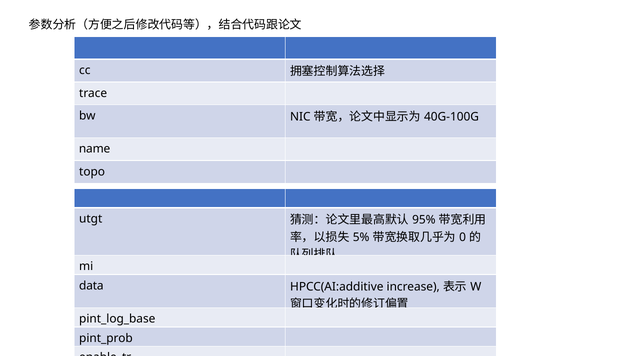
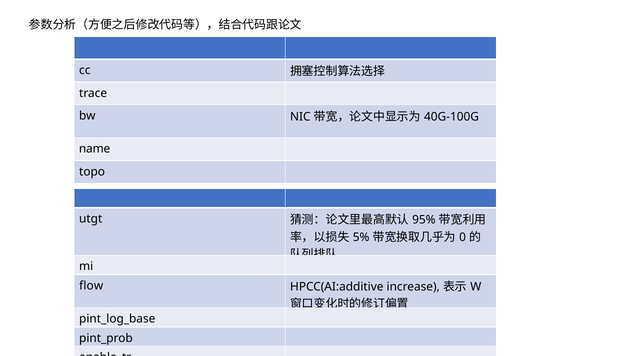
data: data -> flow
